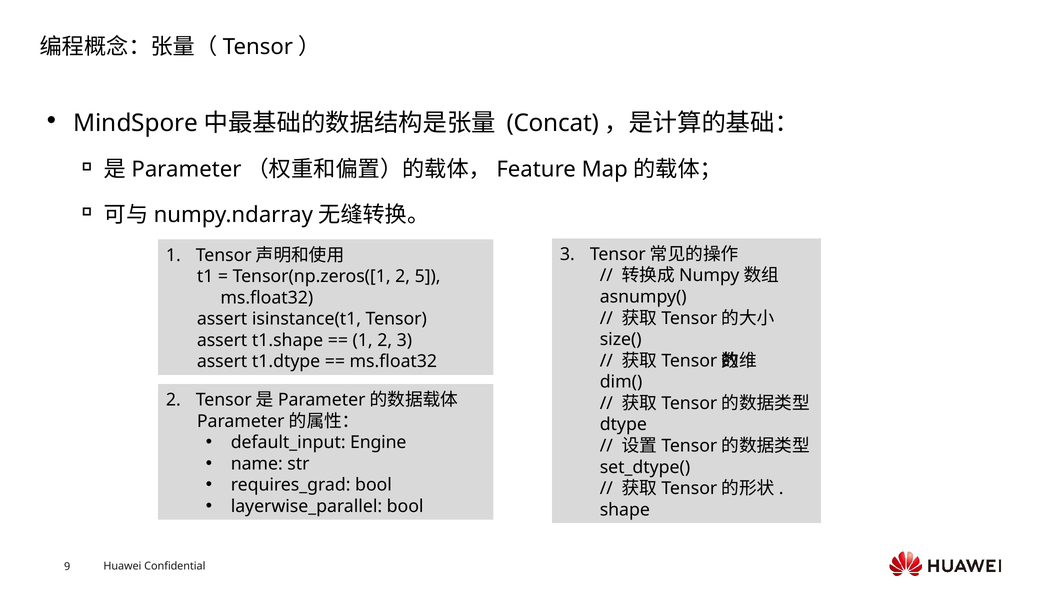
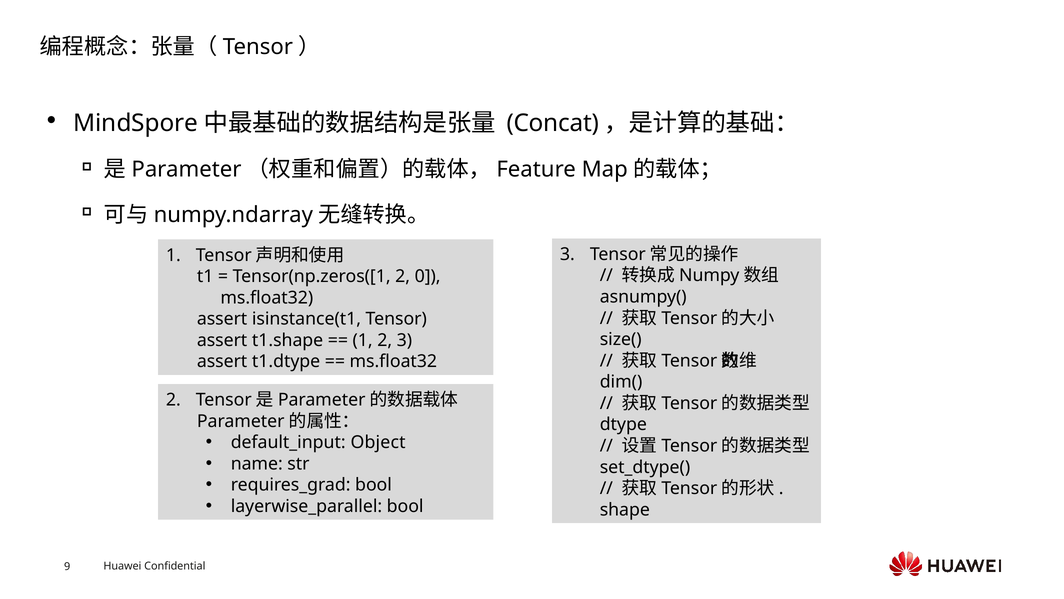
5: 5 -> 0
Engine: Engine -> Object
